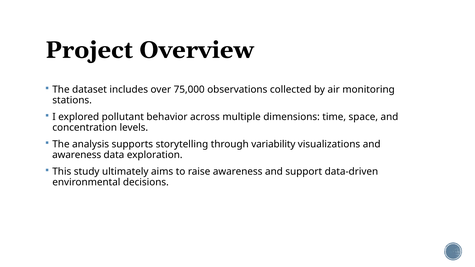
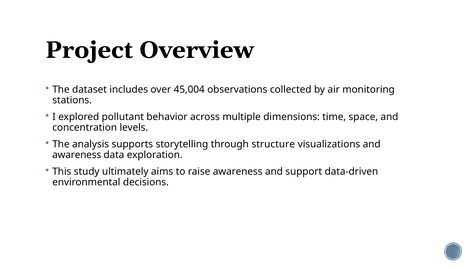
75,000: 75,000 -> 45,004
variability: variability -> structure
